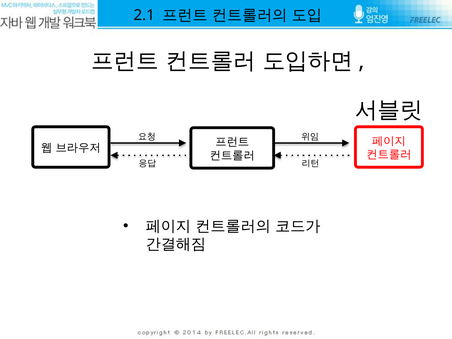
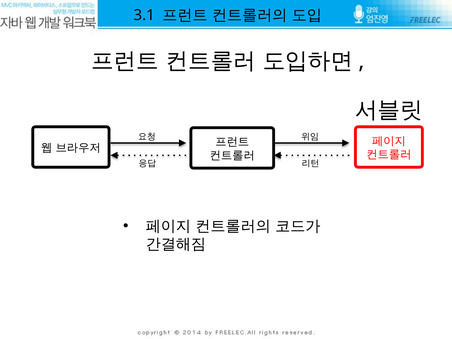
2.1: 2.1 -> 3.1
